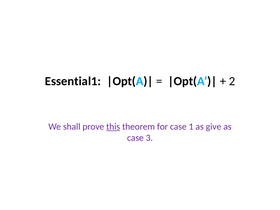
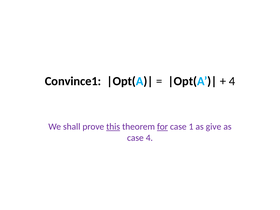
Essential1: Essential1 -> Convince1
2 at (232, 81): 2 -> 4
for underline: none -> present
case 3: 3 -> 4
